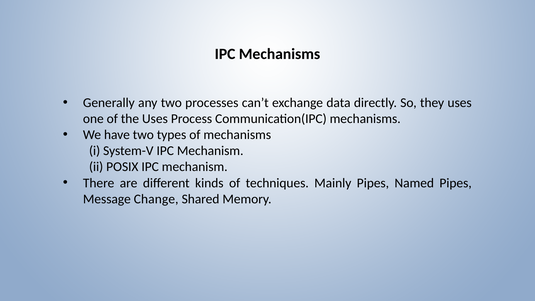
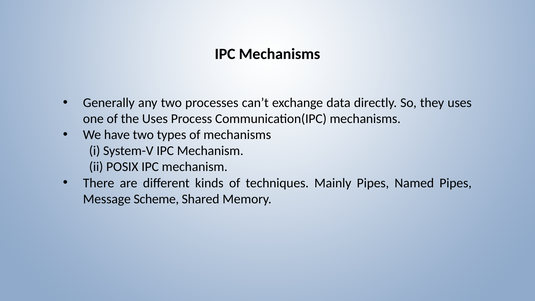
Change: Change -> Scheme
